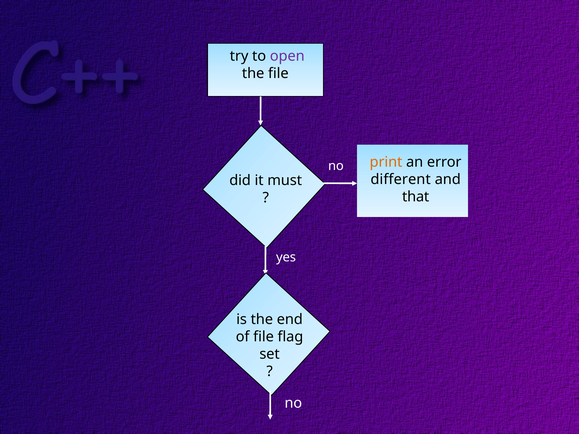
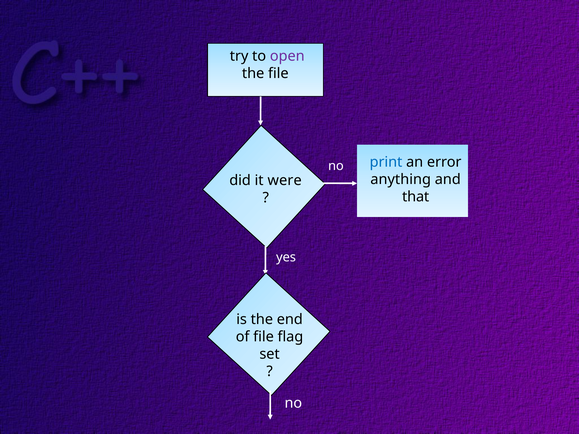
print colour: orange -> blue
different: different -> anything
must: must -> were
